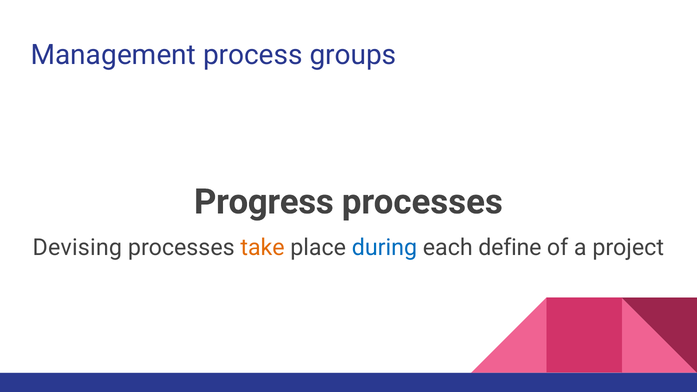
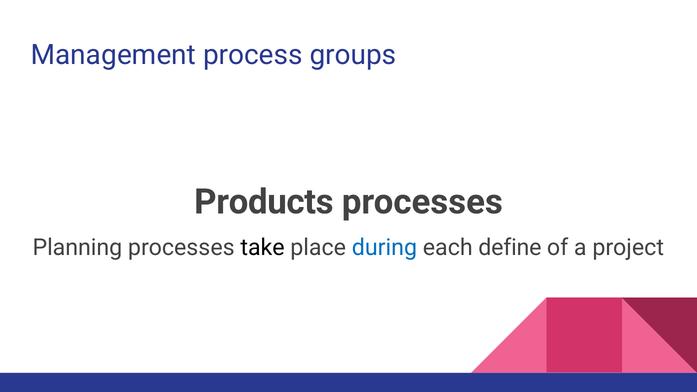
Progress: Progress -> Products
Devising: Devising -> Planning
take colour: orange -> black
